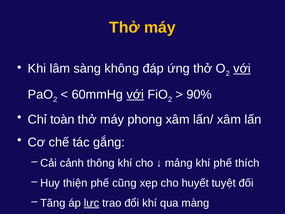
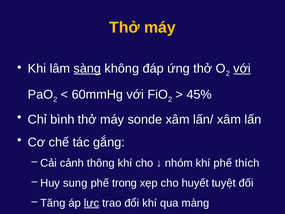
sàng underline: none -> present
với at (135, 94) underline: present -> none
90%: 90% -> 45%
toàn: toàn -> bình
phong: phong -> sonde
mảng: mảng -> nhóm
thiện: thiện -> sung
cũng: cũng -> trong
